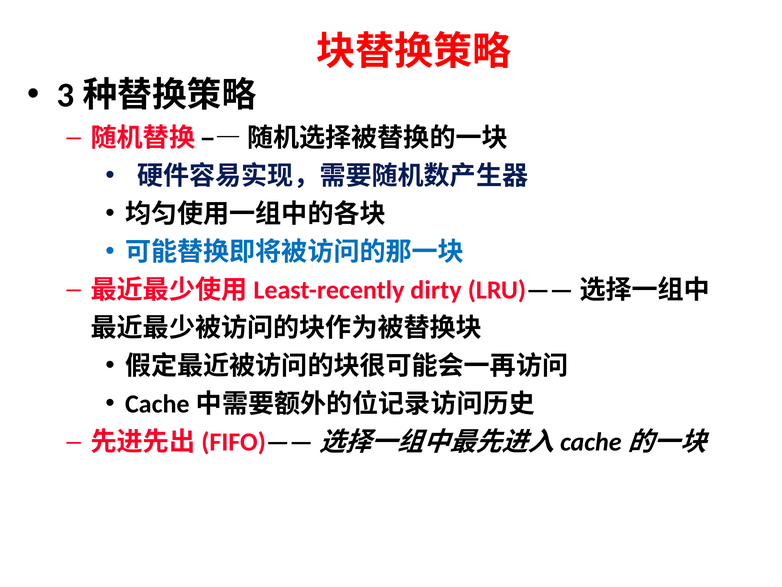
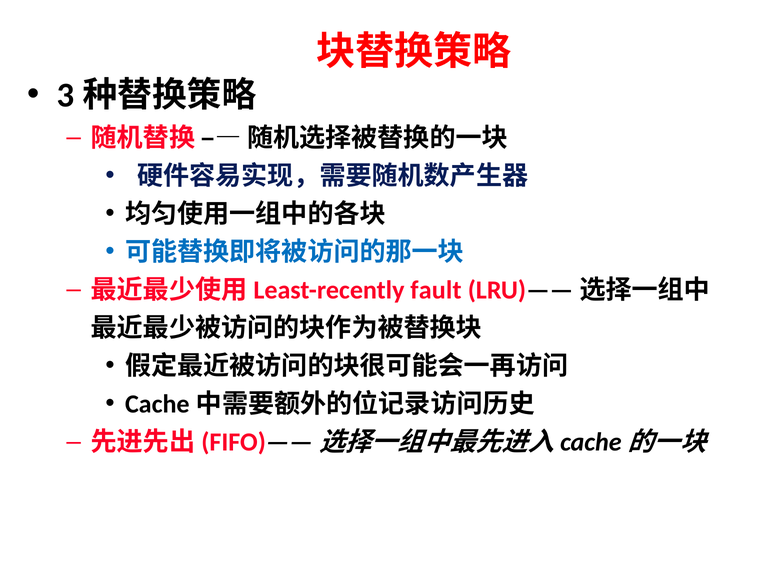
dirty: dirty -> fault
